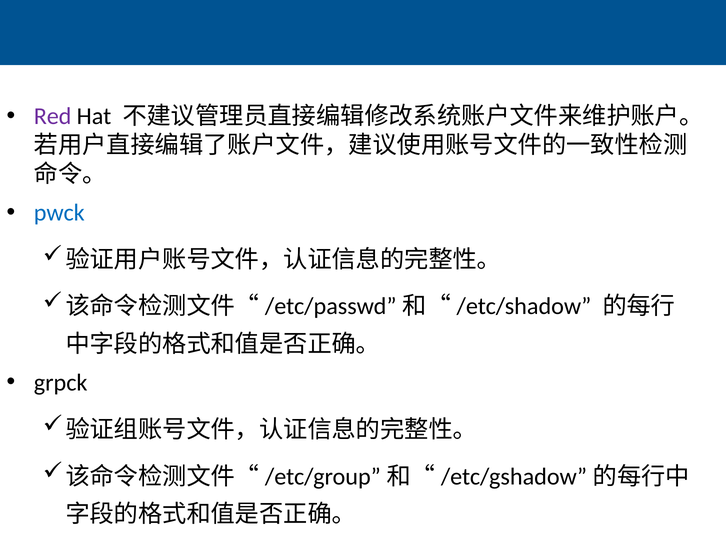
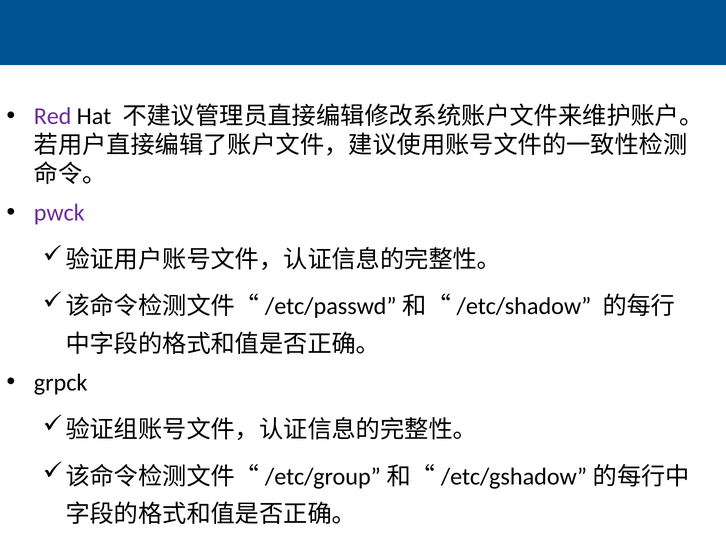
pwck colour: blue -> purple
